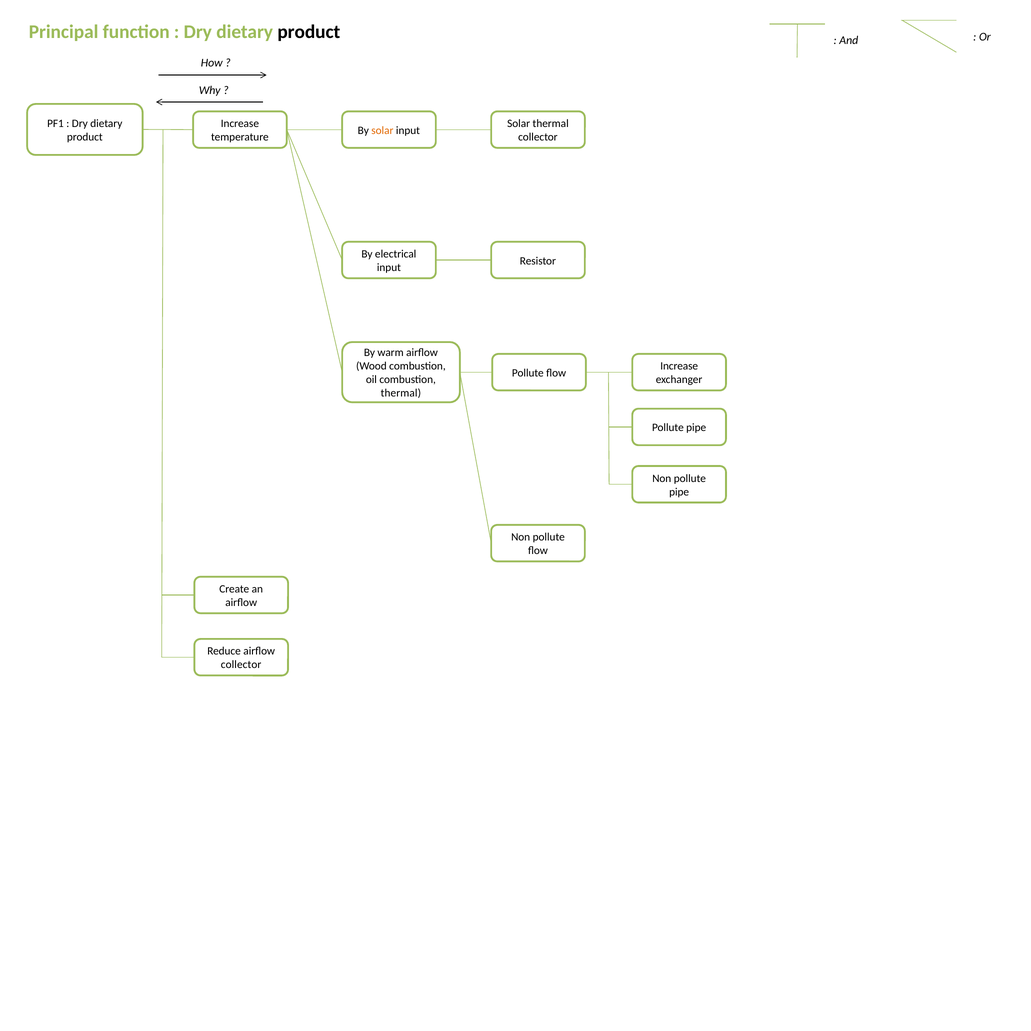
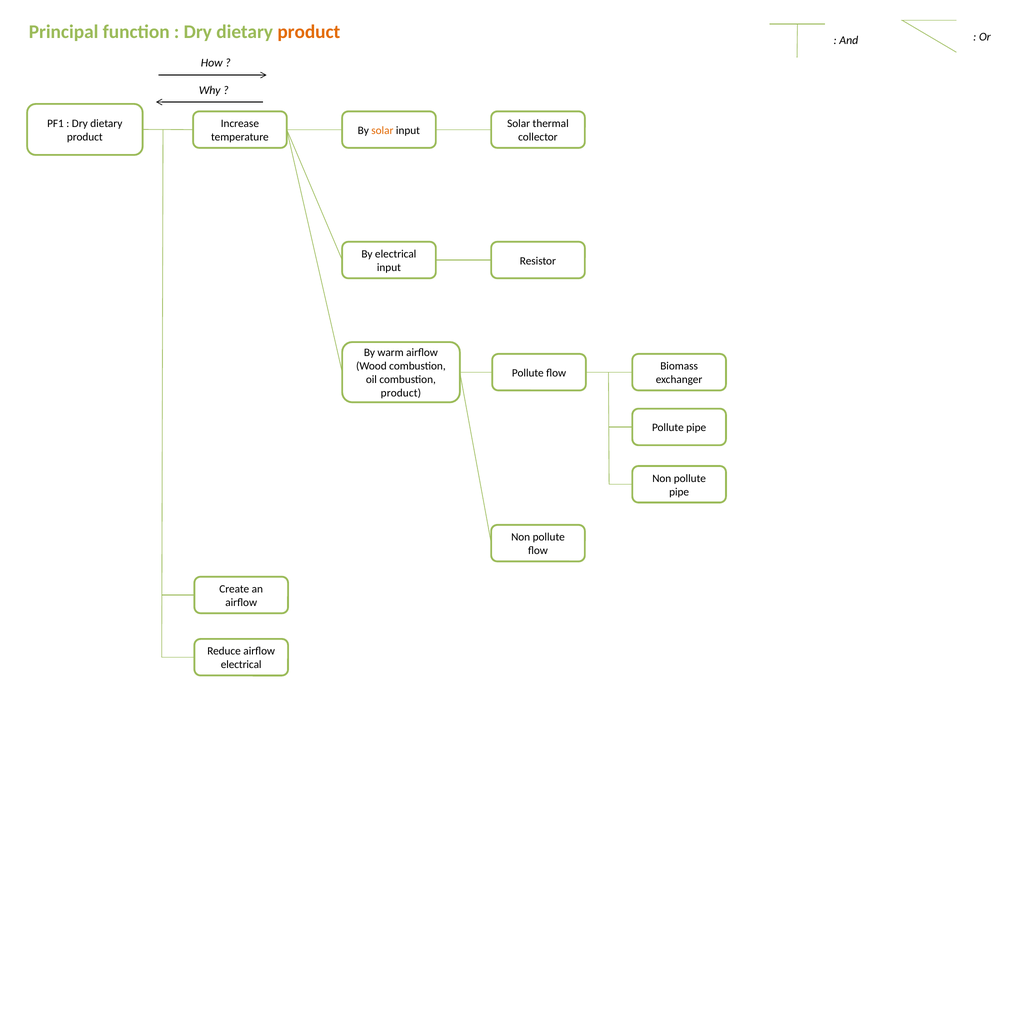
product at (309, 32) colour: black -> orange
Increase at (679, 366): Increase -> Biomass
thermal at (401, 393): thermal -> product
collector at (241, 665): collector -> electrical
